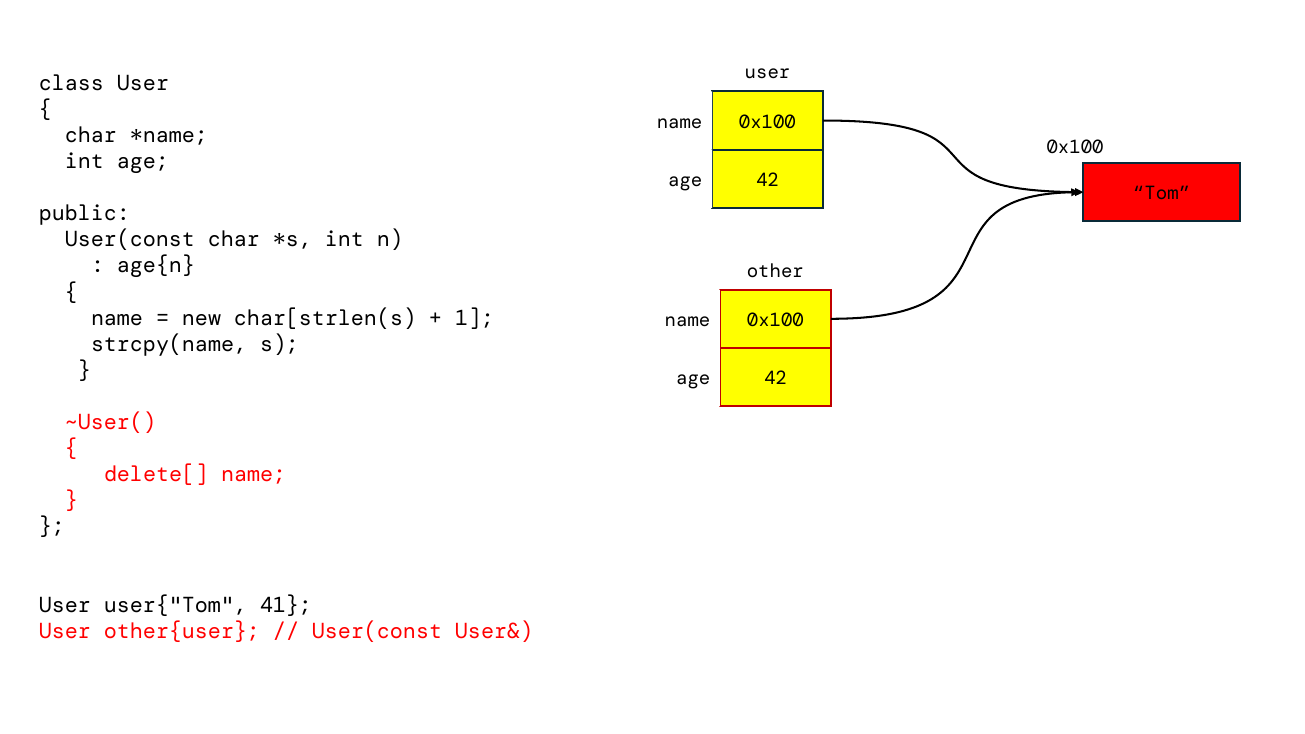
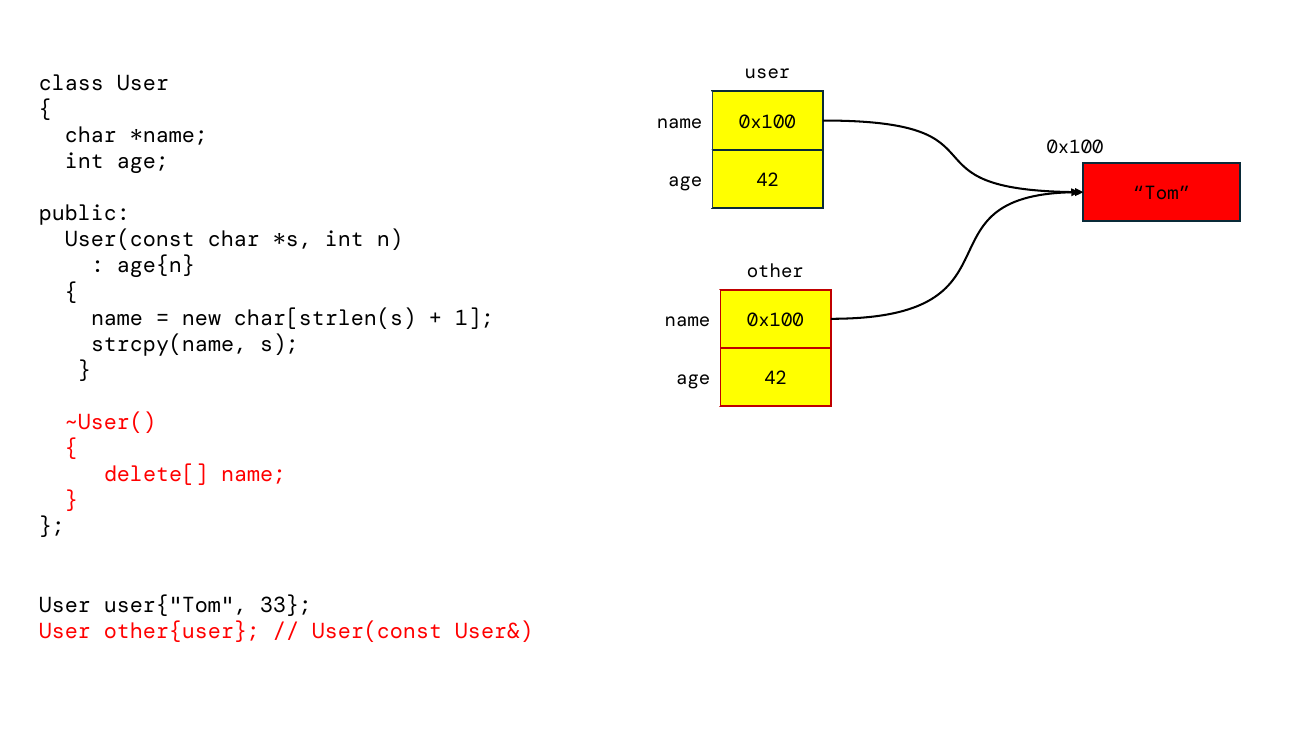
41: 41 -> 33
